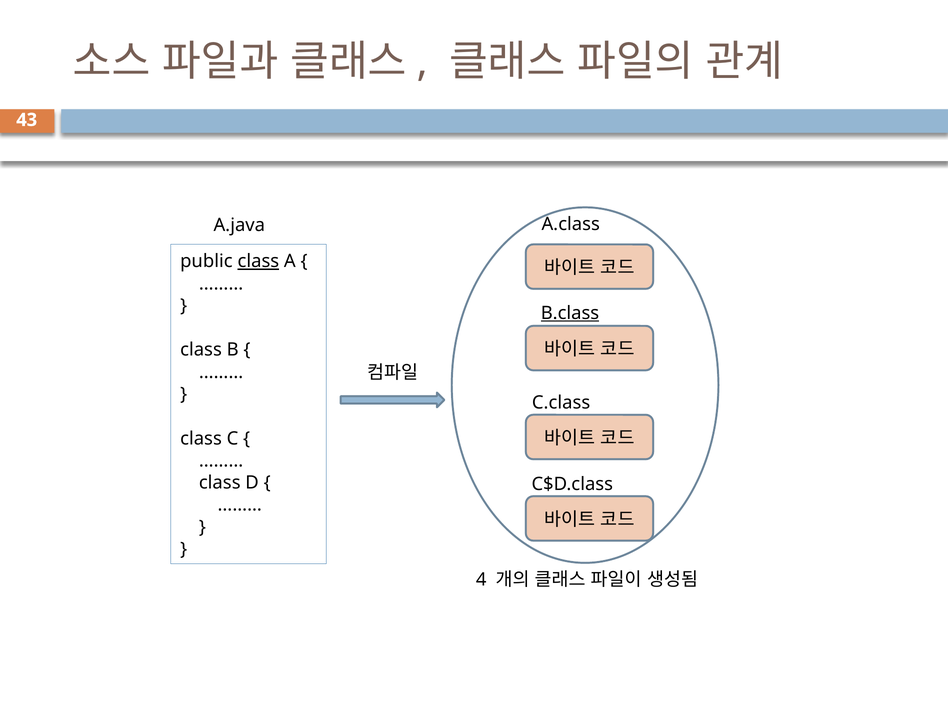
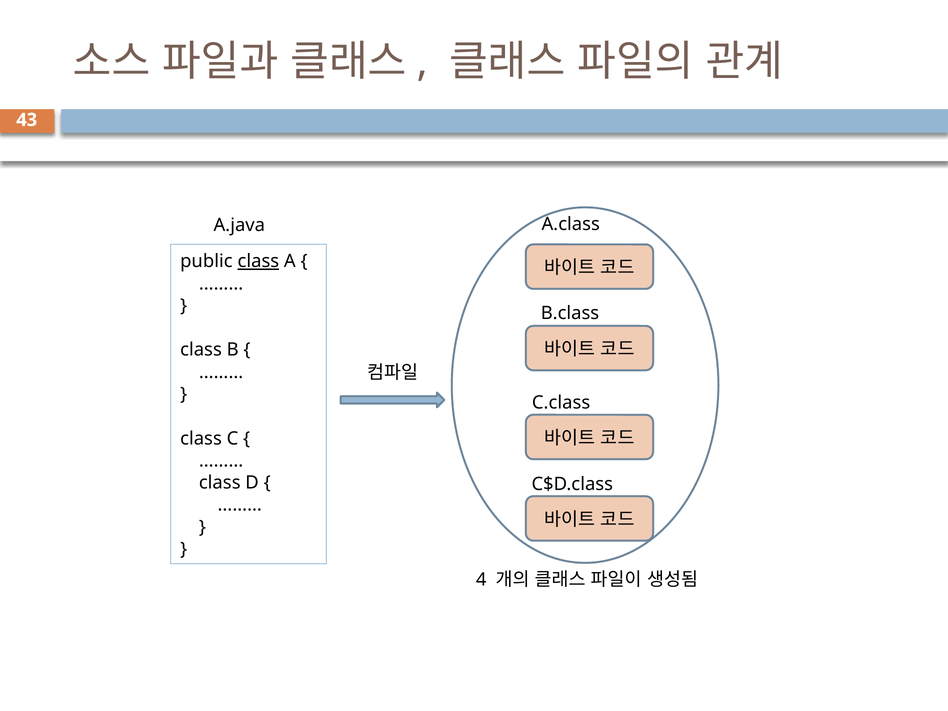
B.class underline: present -> none
